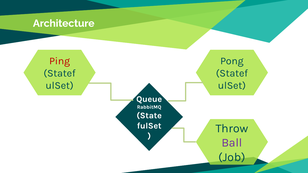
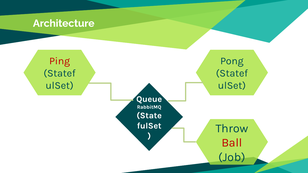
Ball colour: purple -> red
